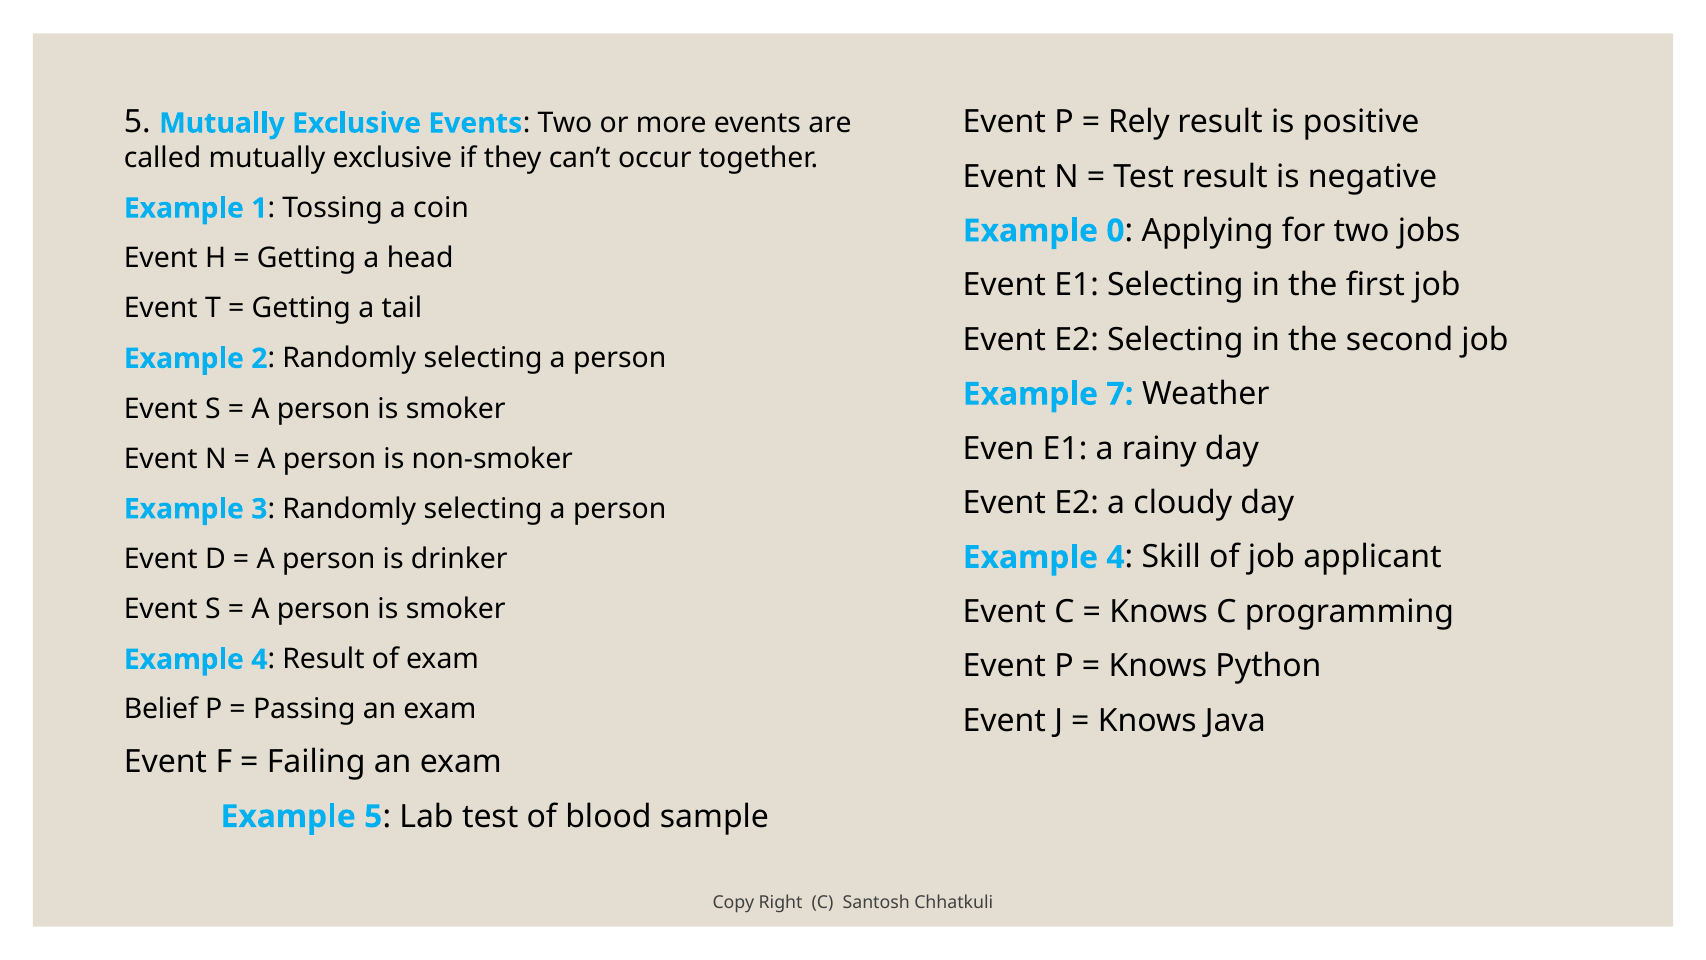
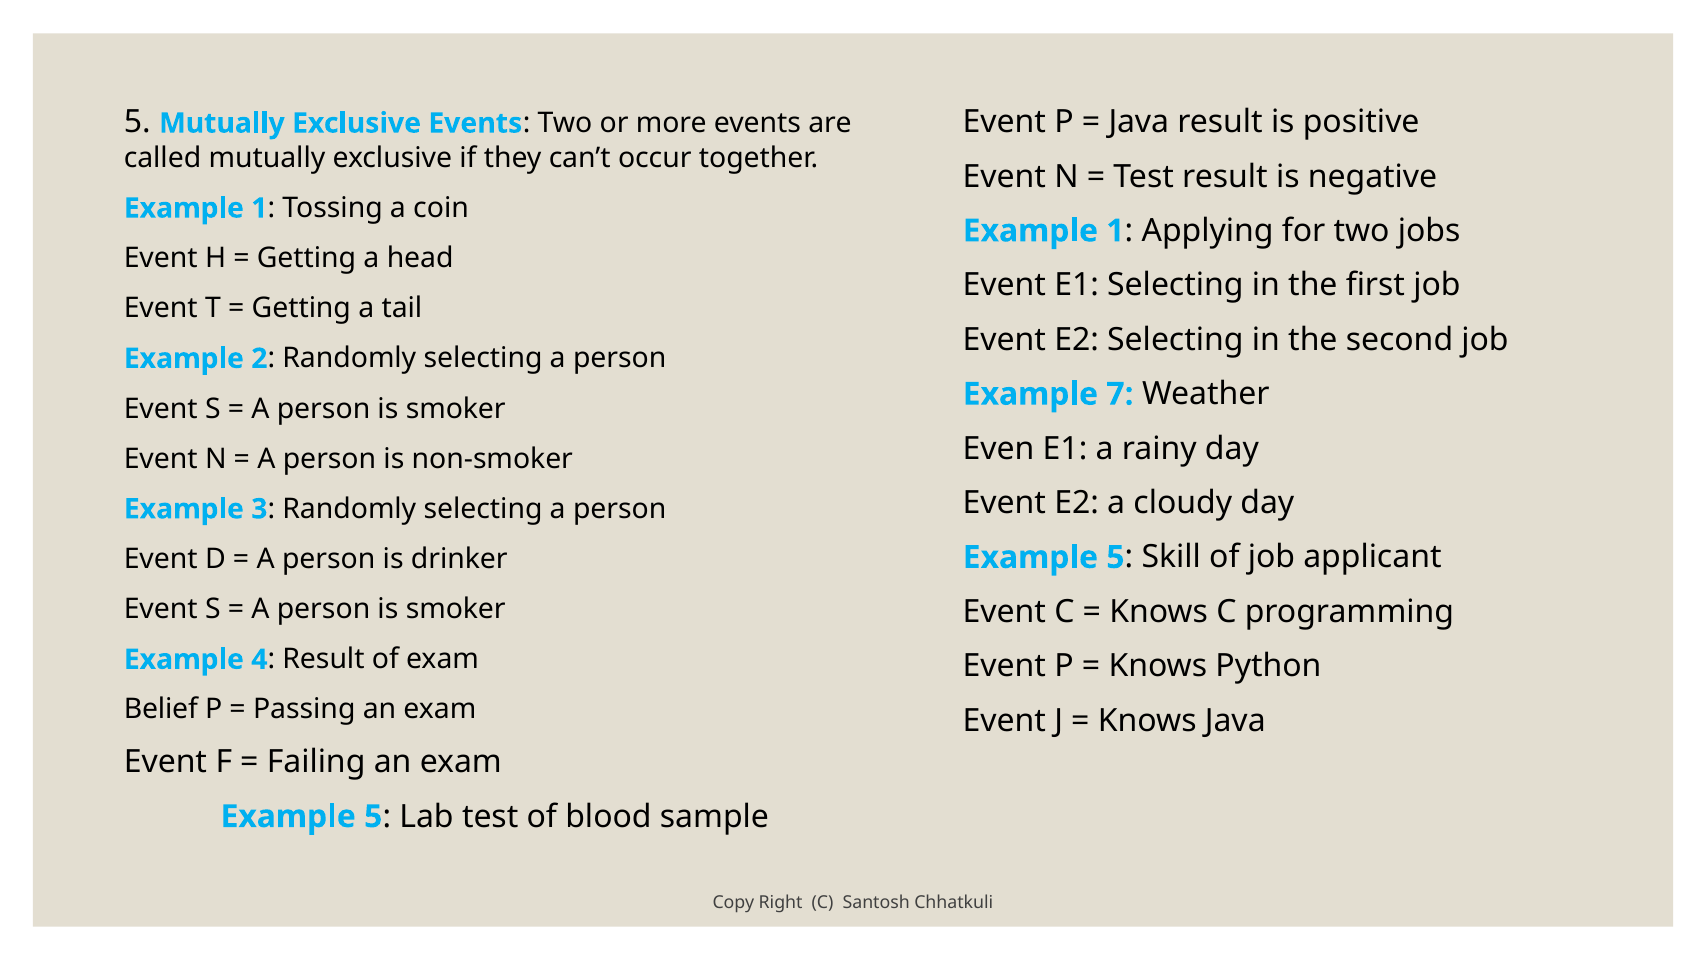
Rely at (1139, 122): Rely -> Java
0 at (1115, 231): 0 -> 1
4 at (1115, 557): 4 -> 5
